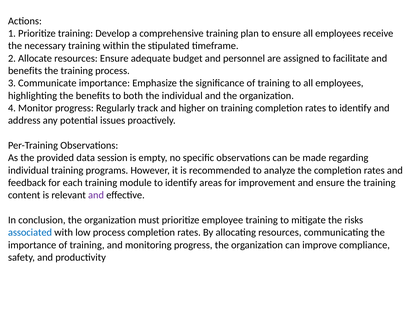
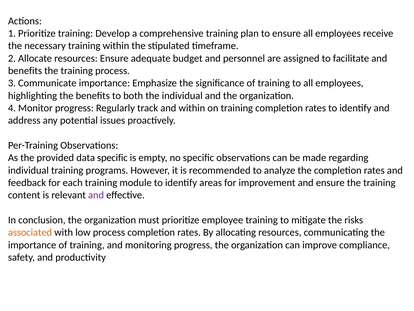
and higher: higher -> within
data session: session -> specific
associated colour: blue -> orange
